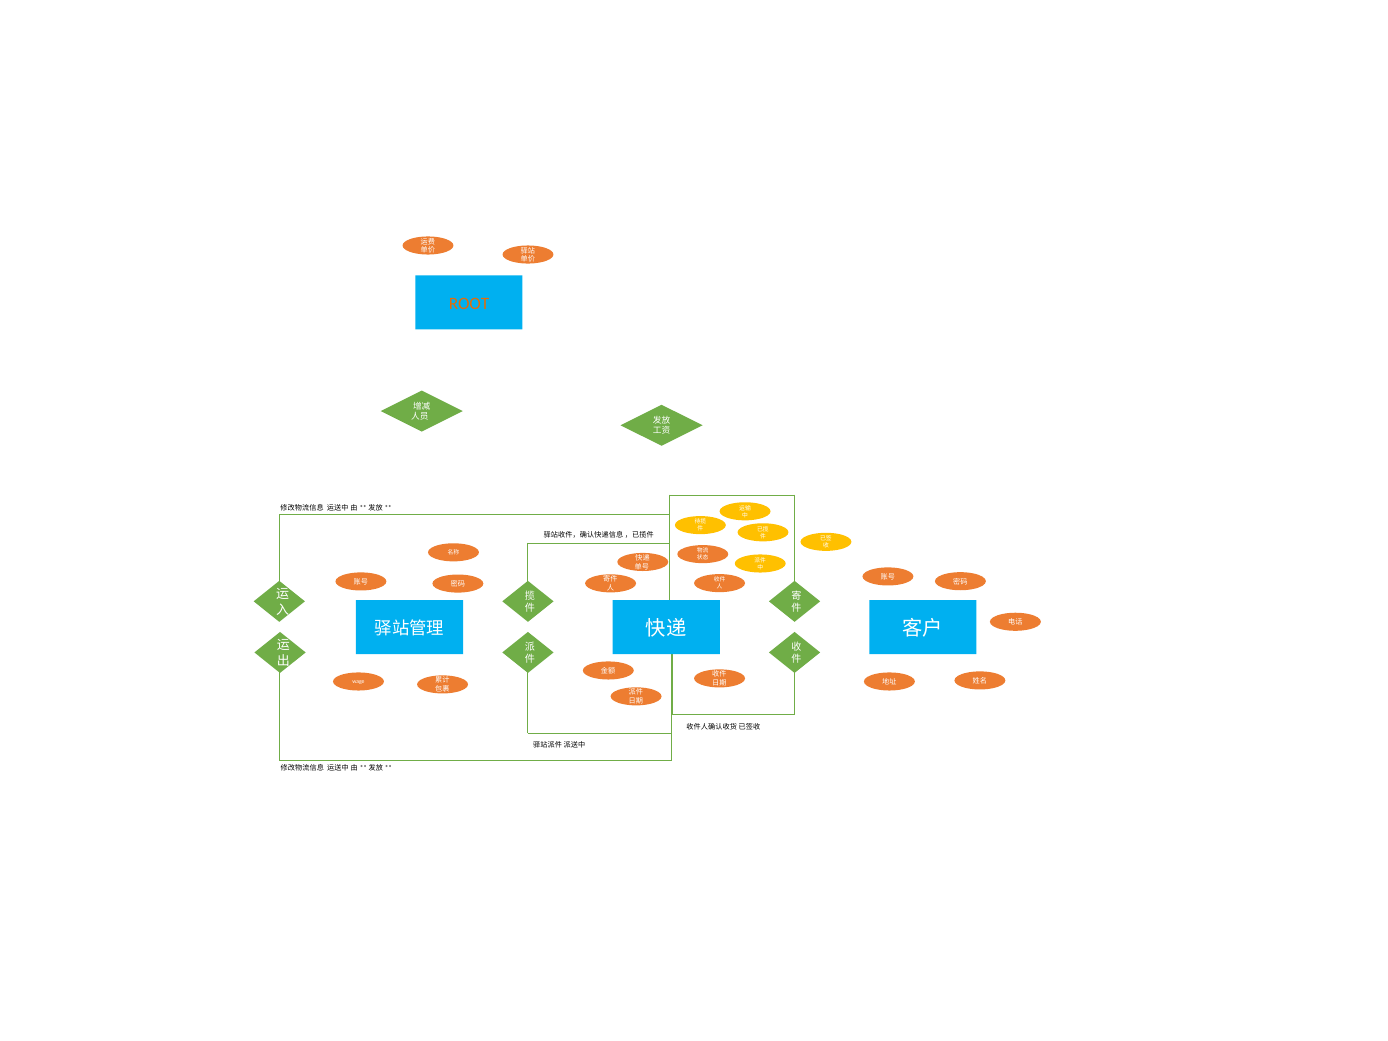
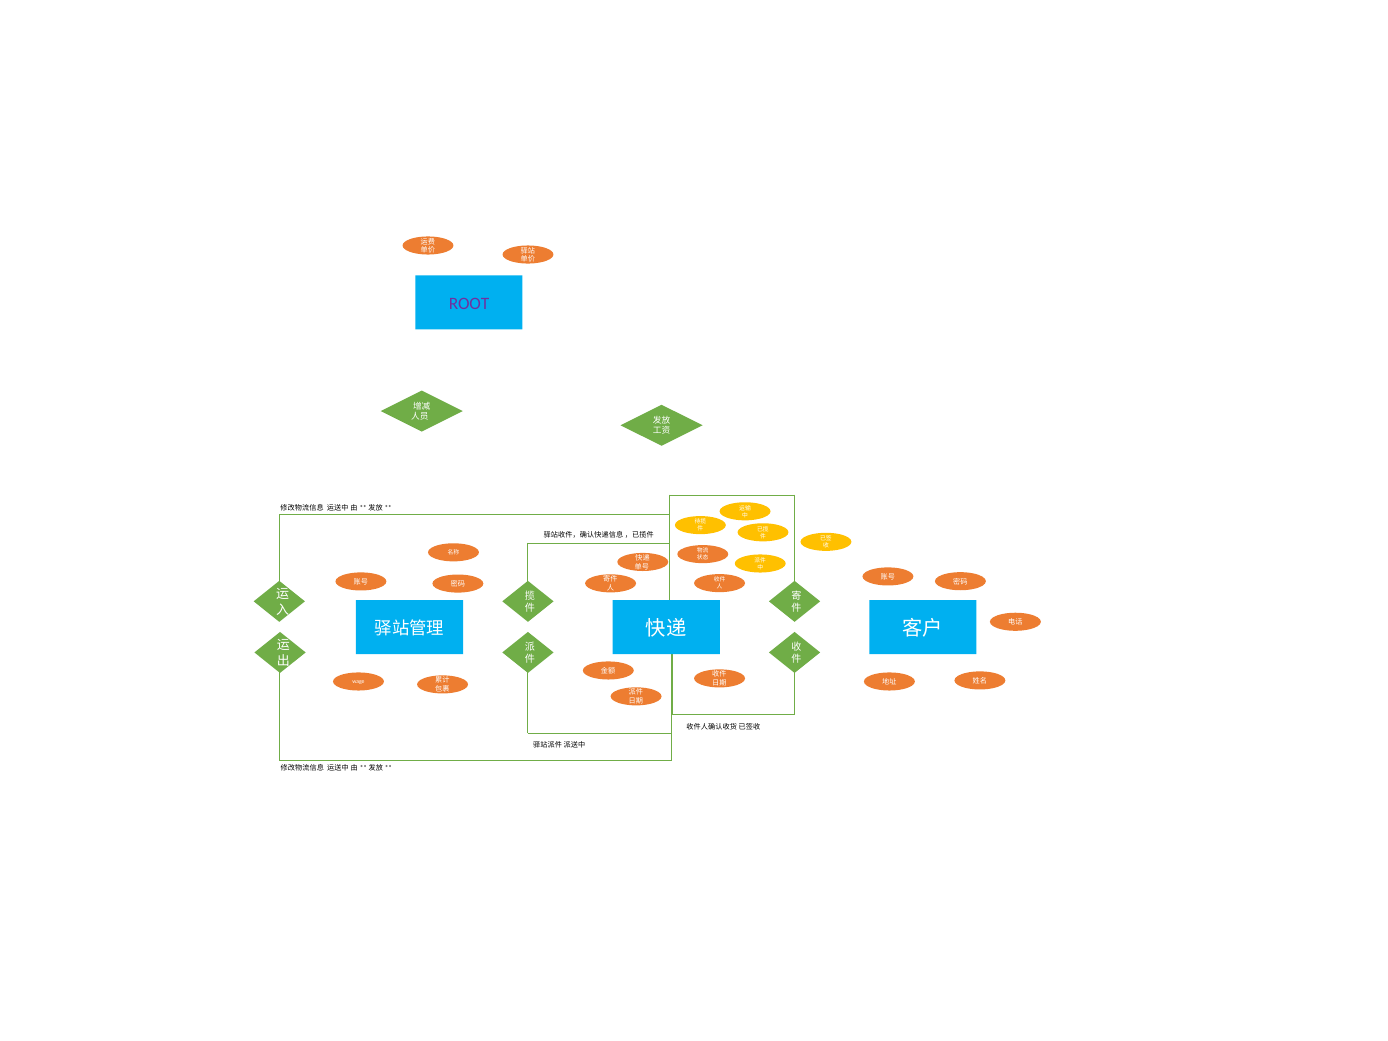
ROOT colour: orange -> purple
